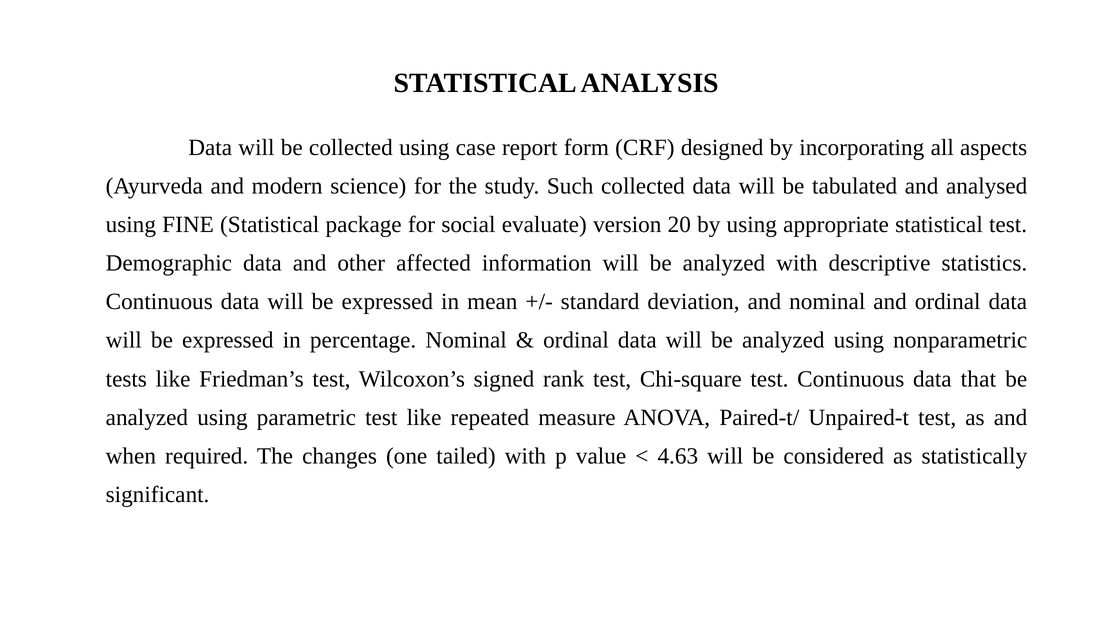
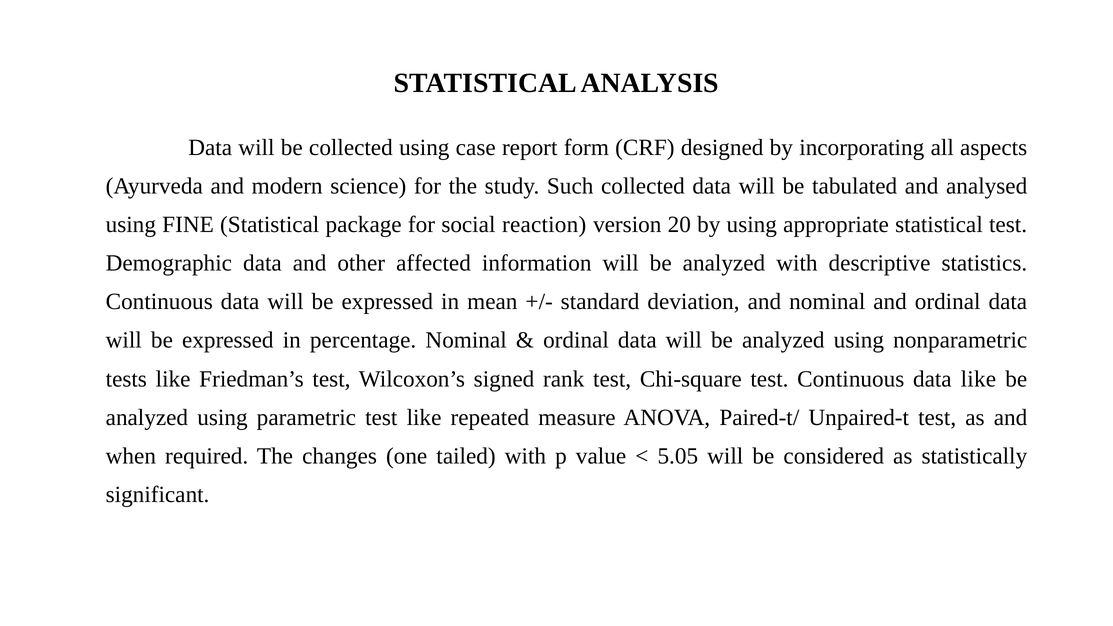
evaluate: evaluate -> reaction
data that: that -> like
4.63: 4.63 -> 5.05
